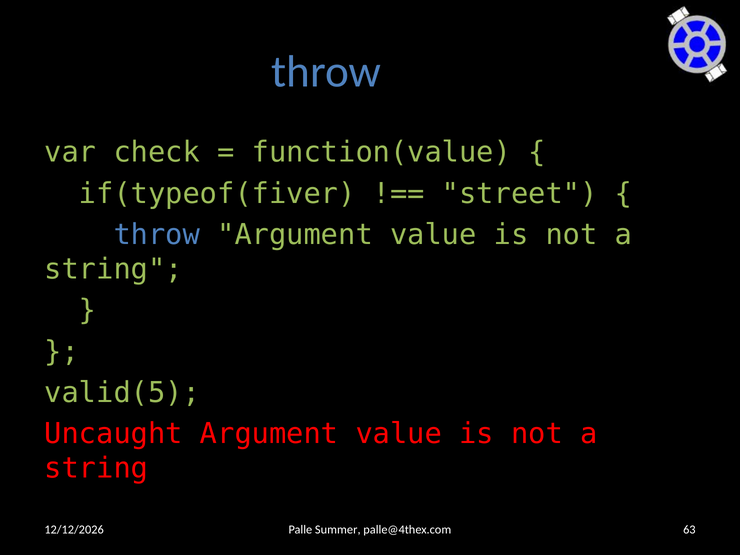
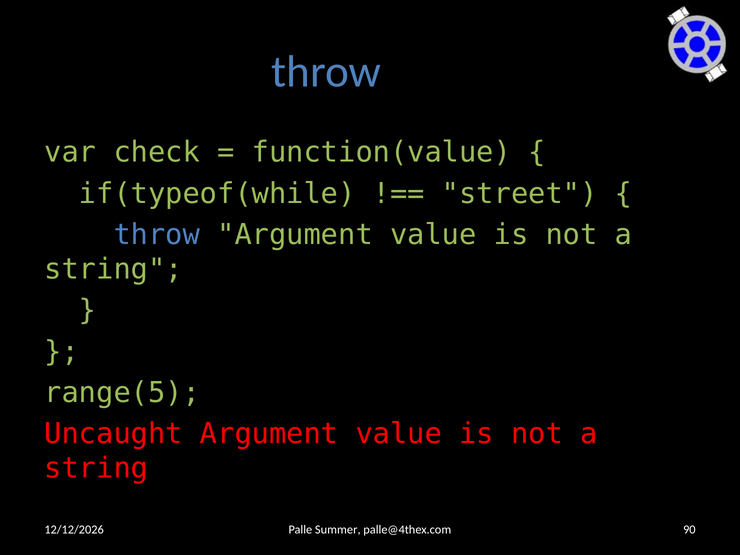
if(typeof(fiver: if(typeof(fiver -> if(typeof(while
valid(5: valid(5 -> range(5
63: 63 -> 90
